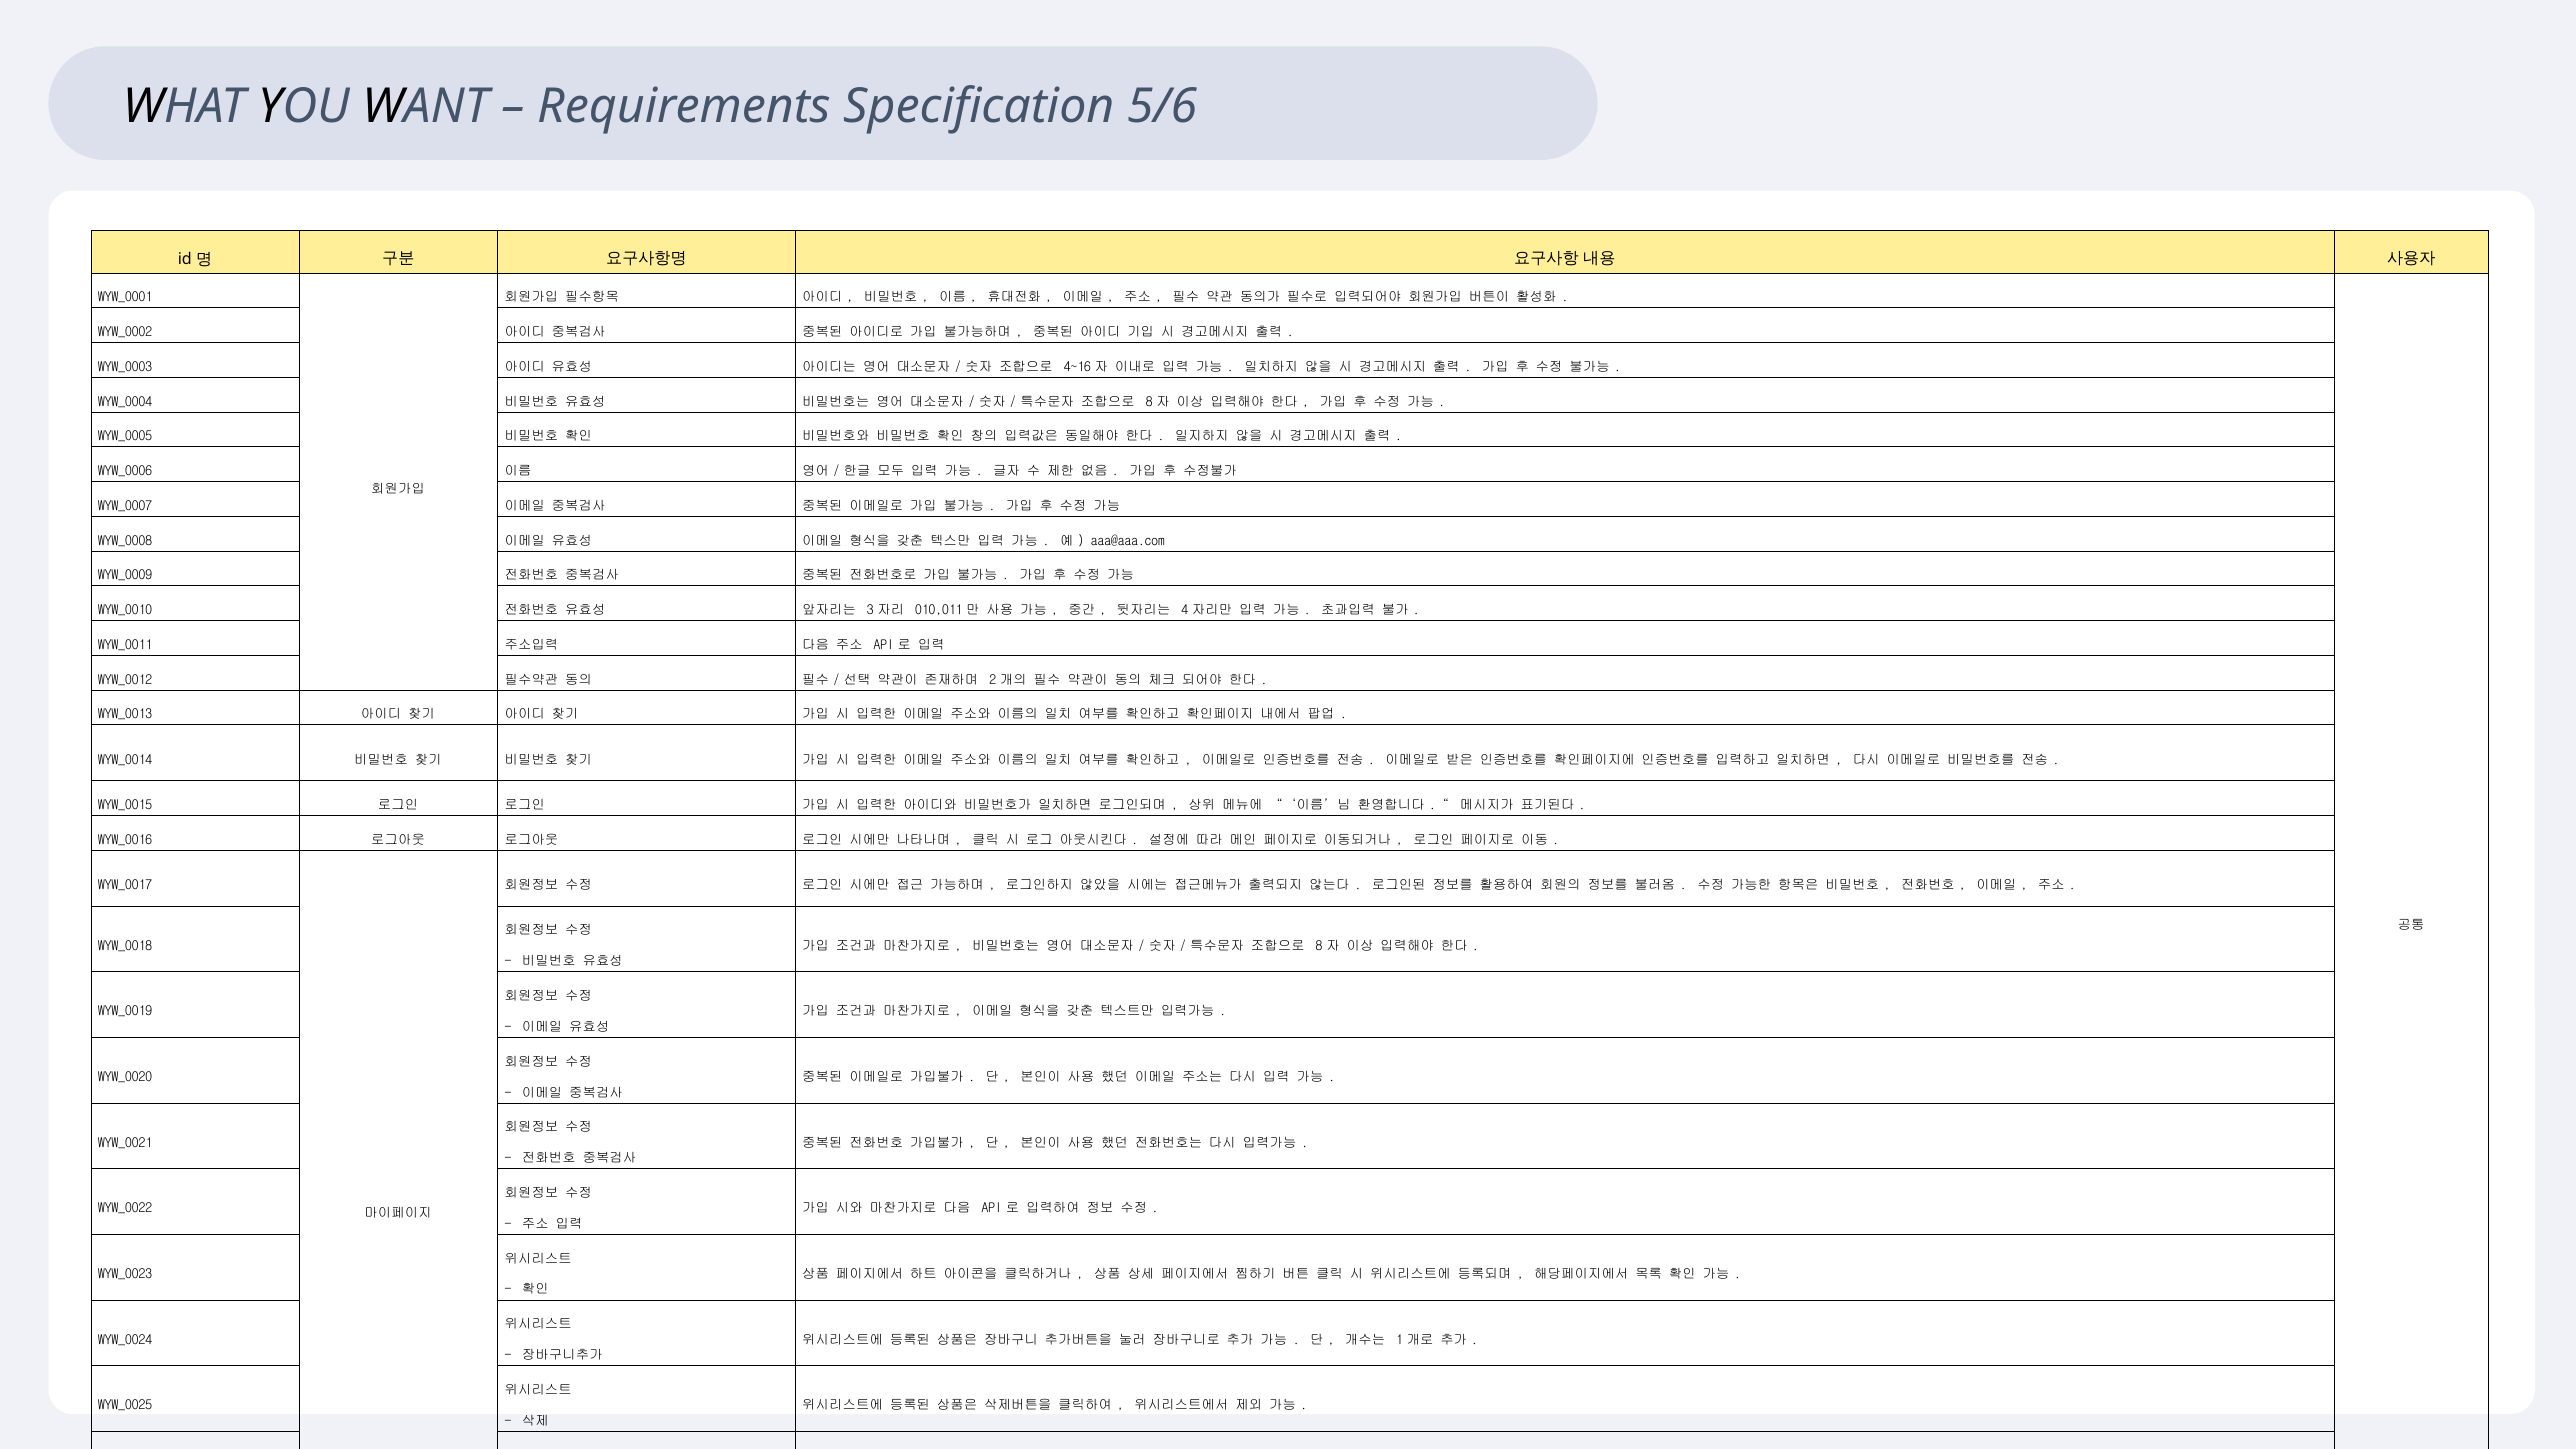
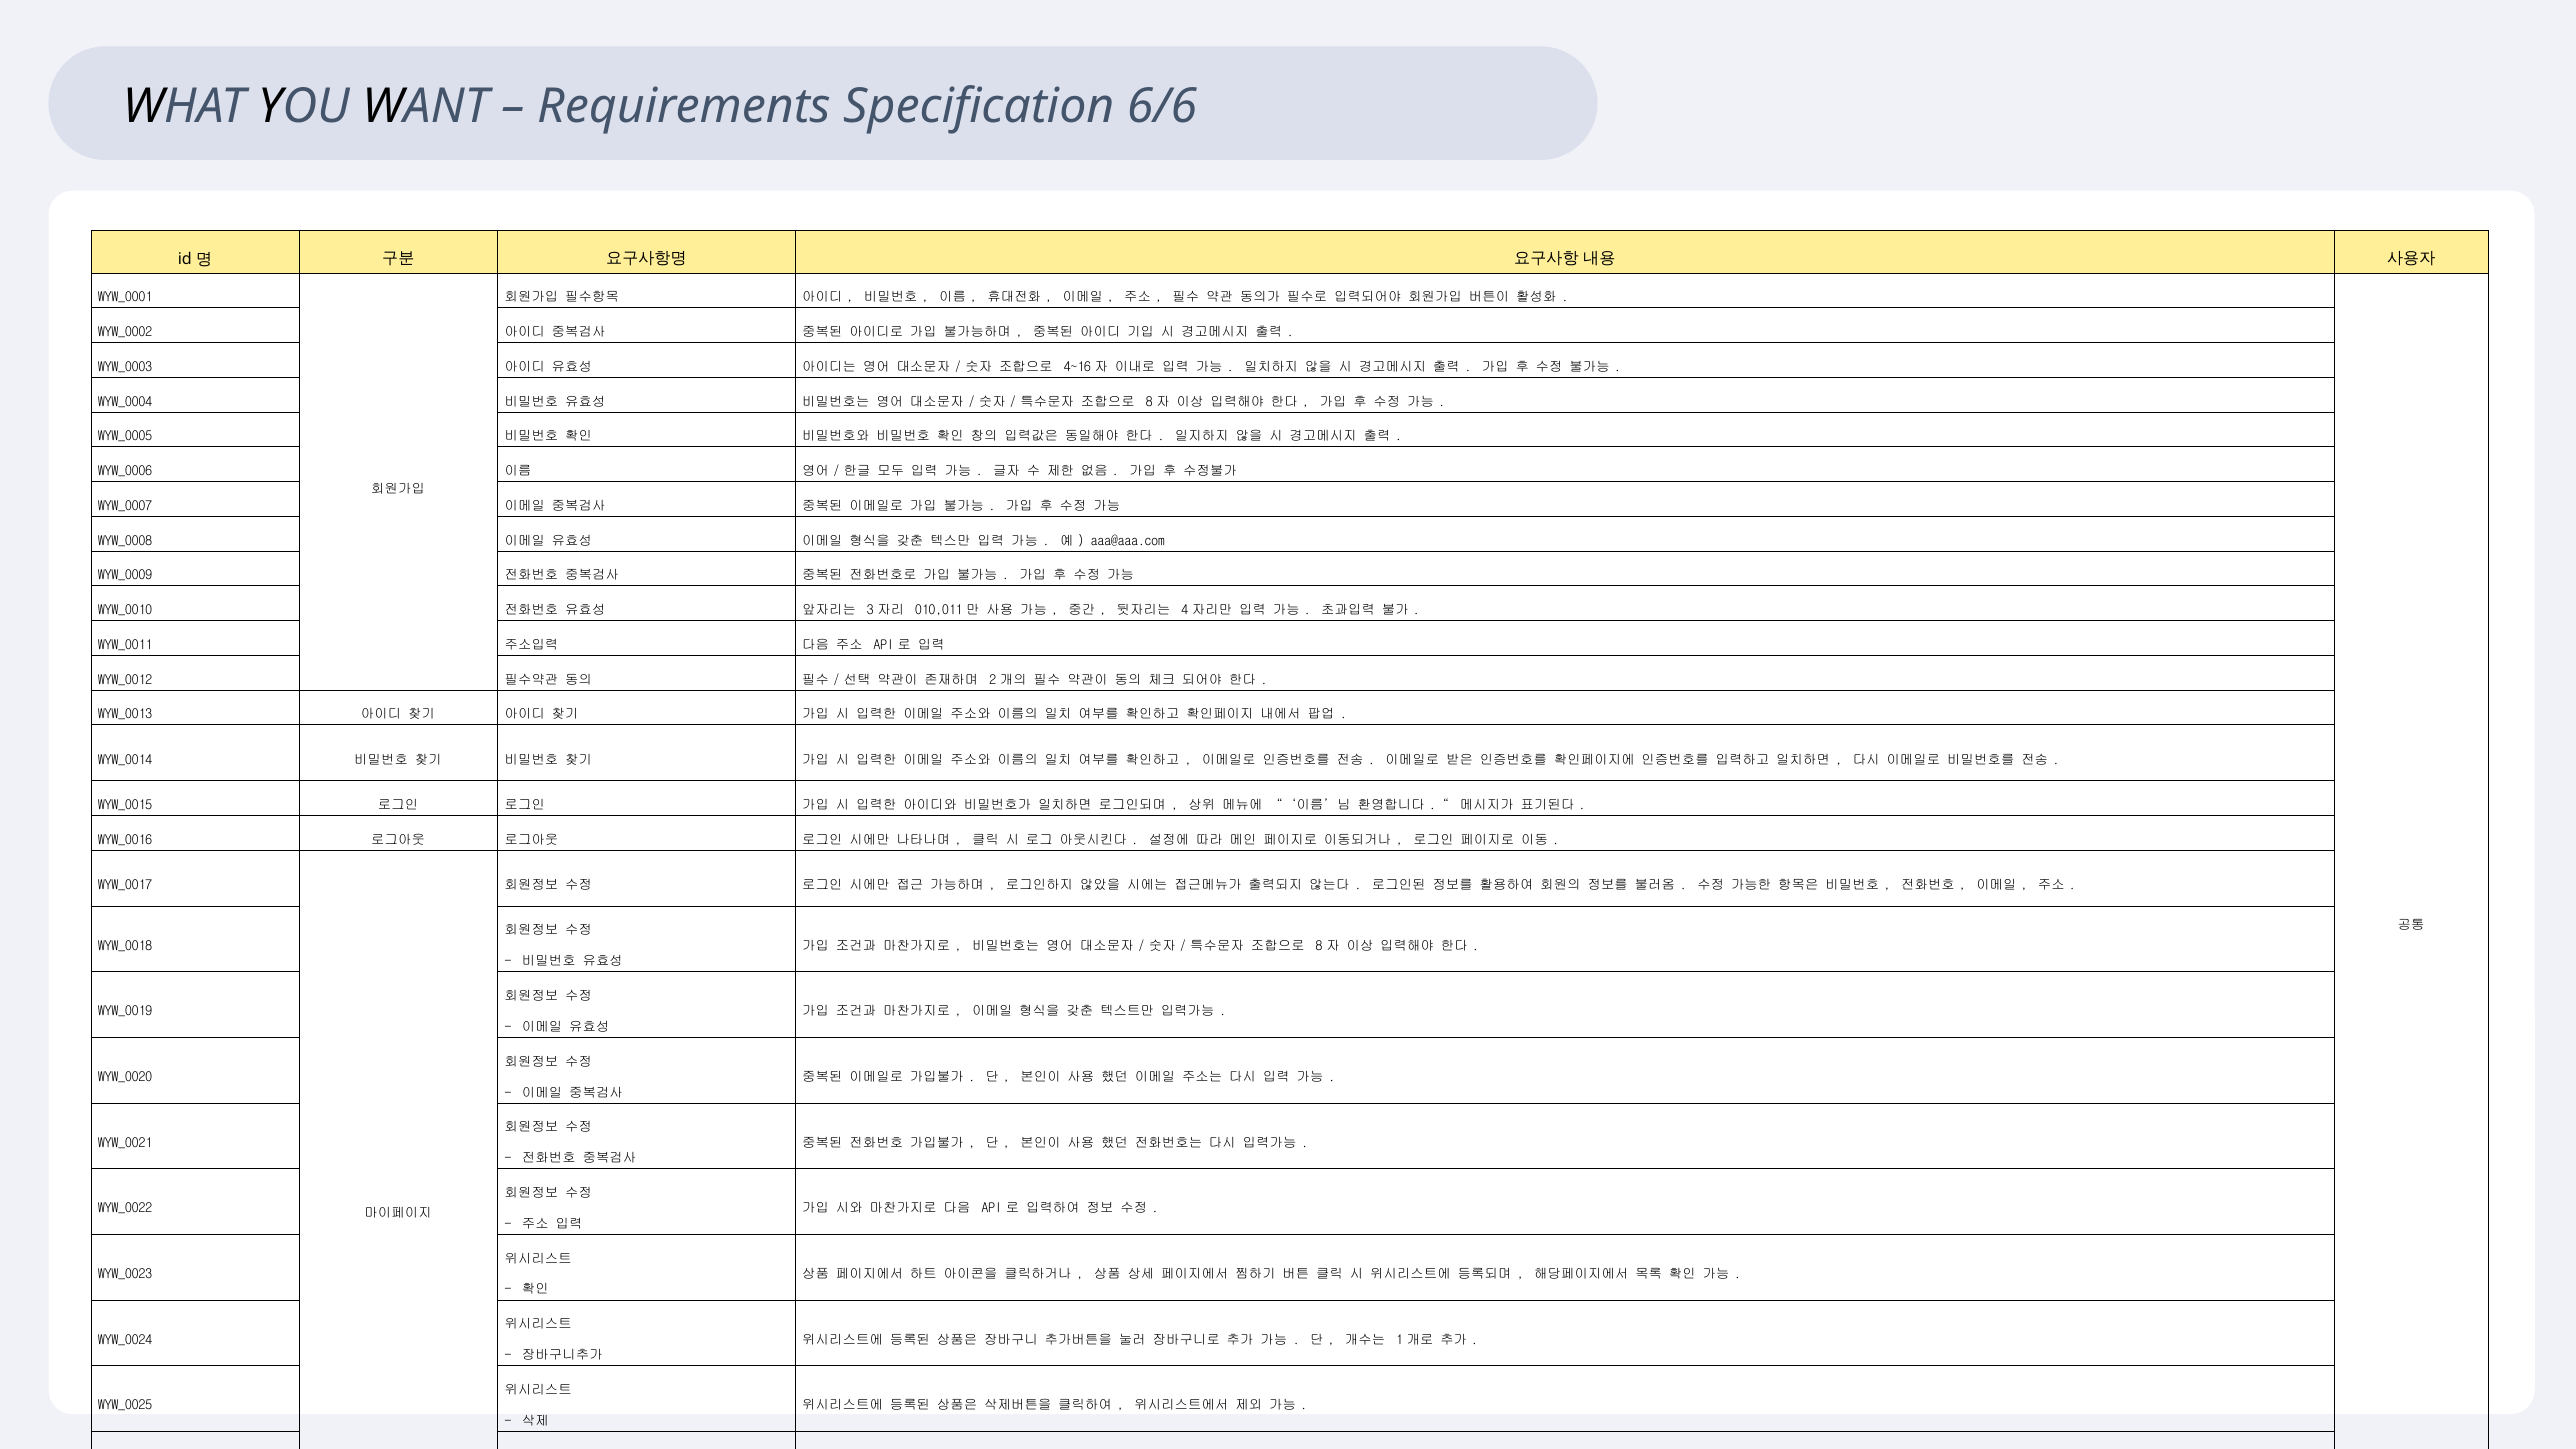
5/6: 5/6 -> 6/6
